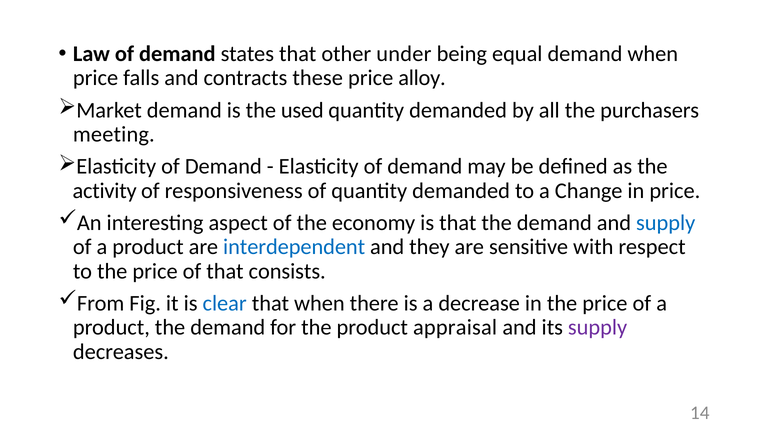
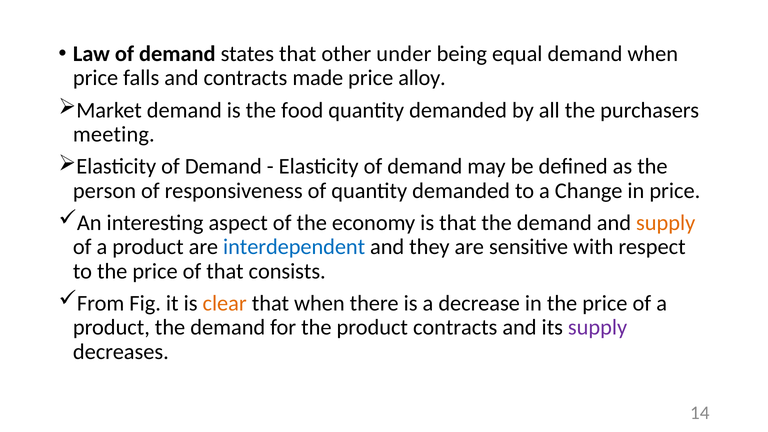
these: these -> made
used: used -> food
activity: activity -> person
supply at (666, 223) colour: blue -> orange
clear colour: blue -> orange
product appraisal: appraisal -> contracts
